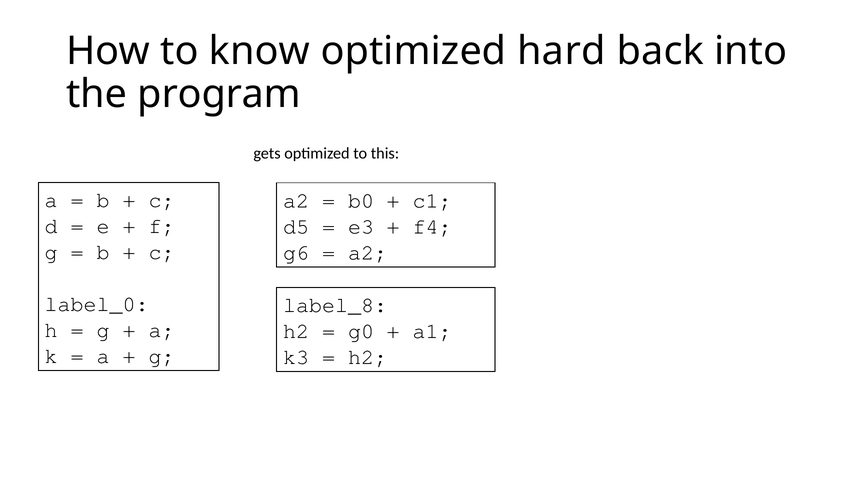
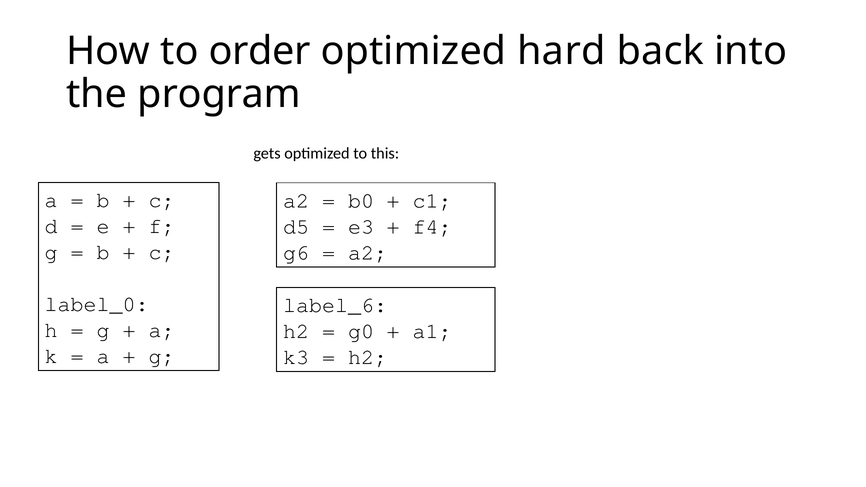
know: know -> order
label_8: label_8 -> label_6
